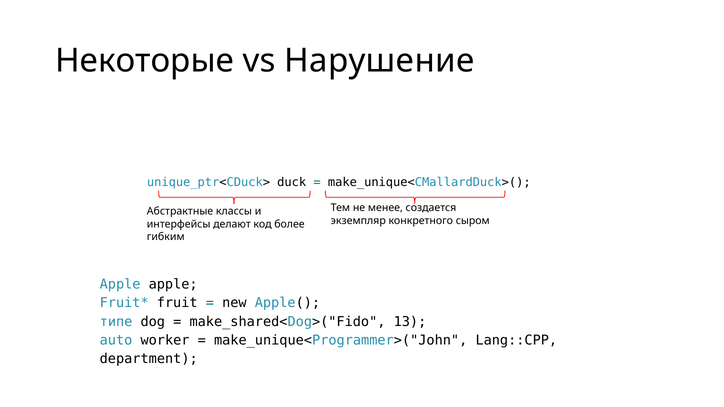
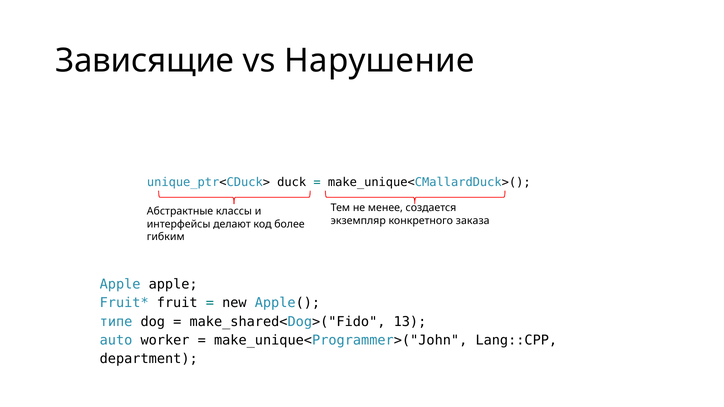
Некоторые: Некоторые -> Зависящие
сыром: сыром -> заказа
